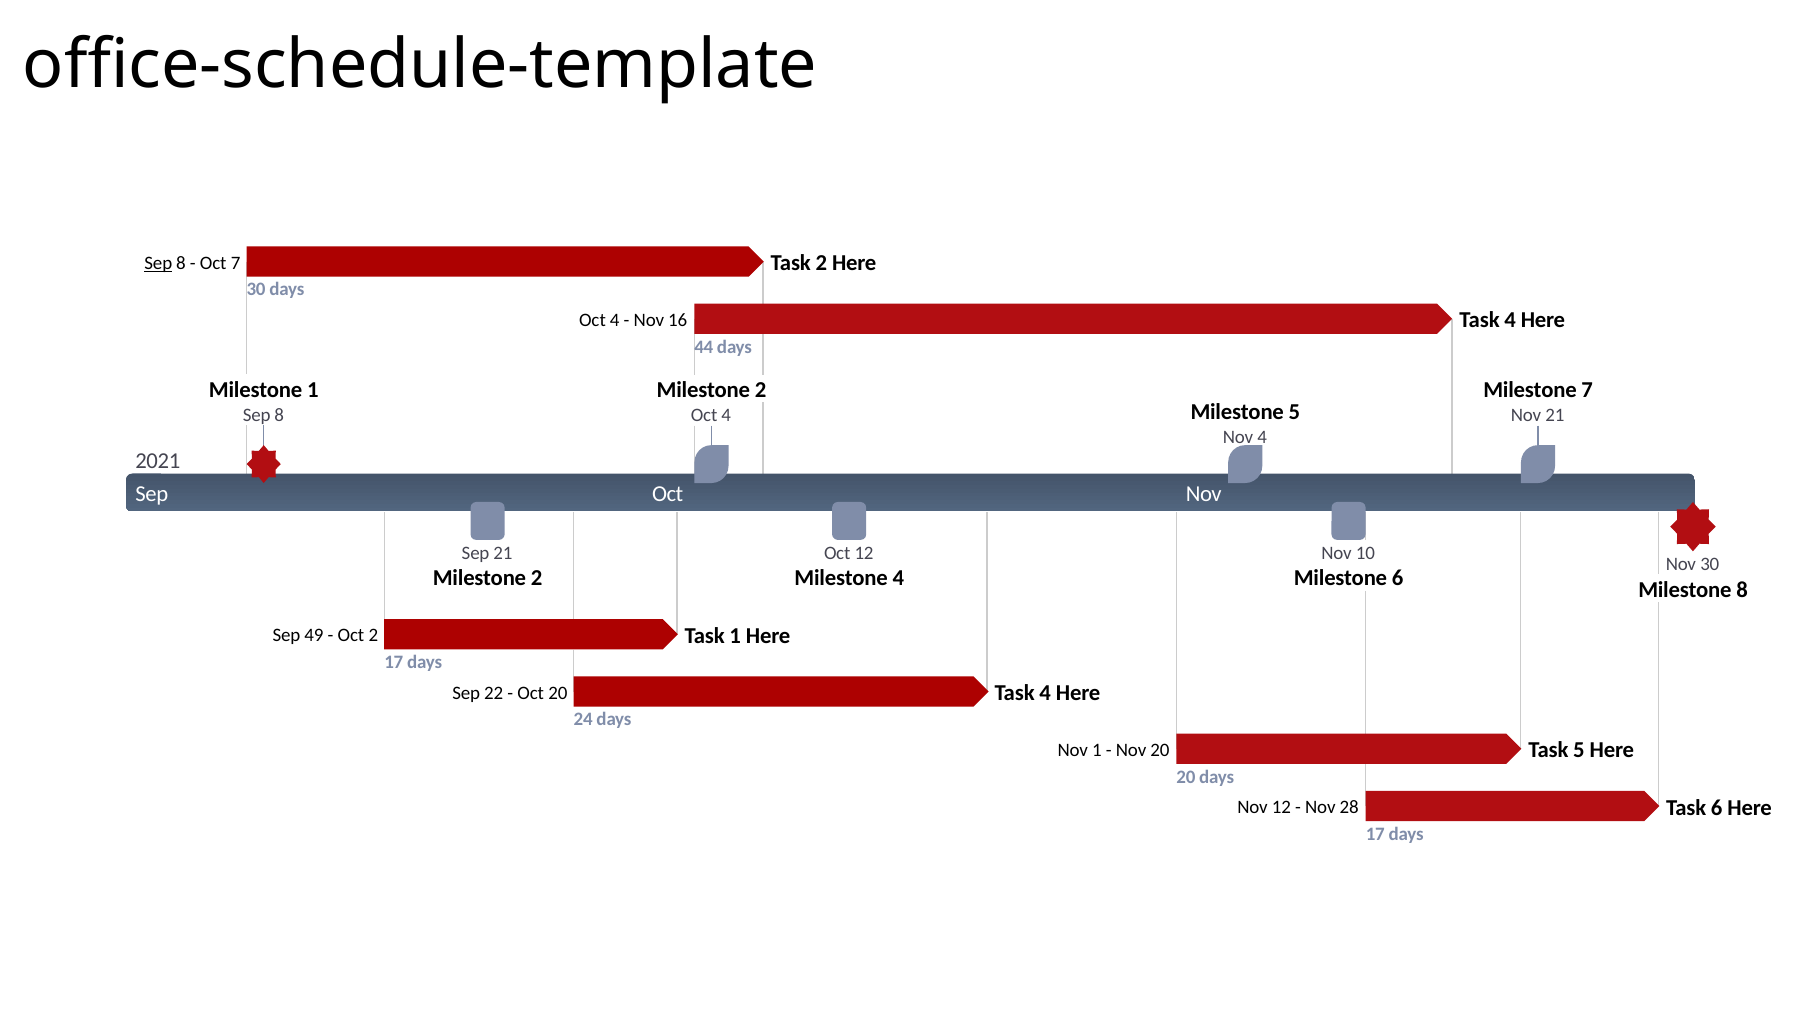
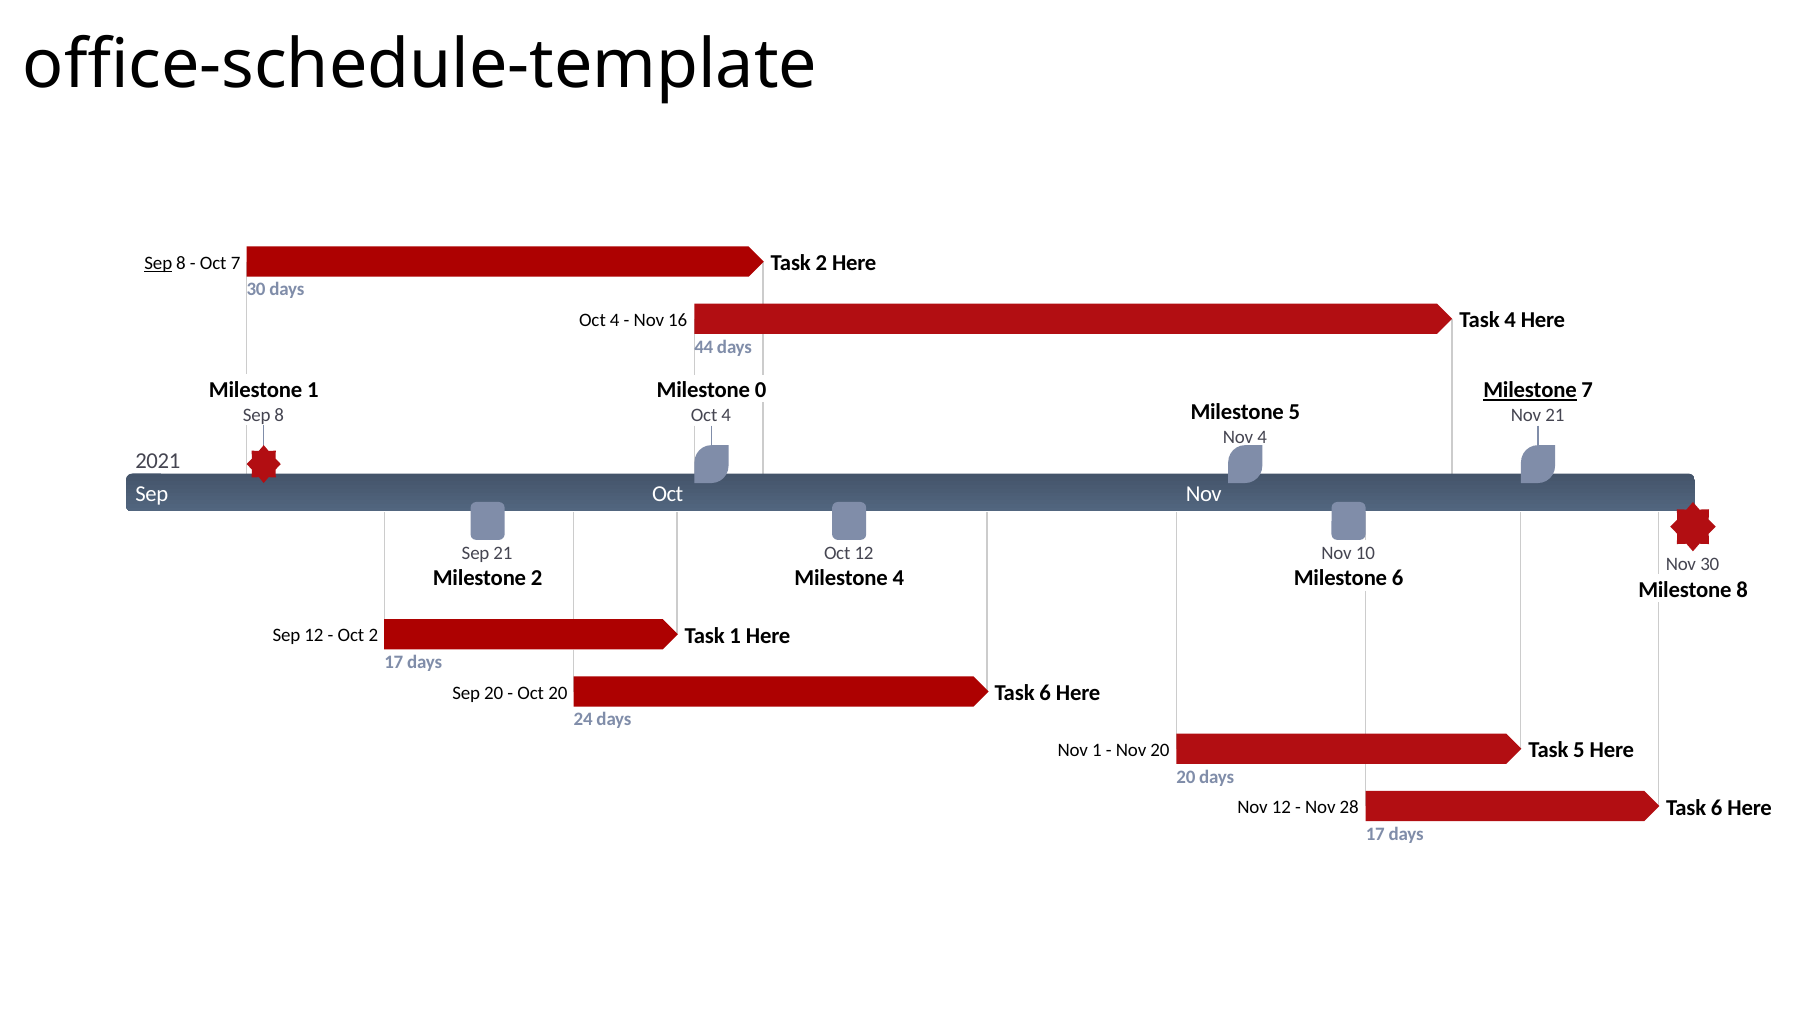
2 at (761, 390): 2 -> 0
Milestone at (1530, 390) underline: none -> present
Sep 49: 49 -> 12
Sep 22: 22 -> 20
20 Task 4: 4 -> 6
